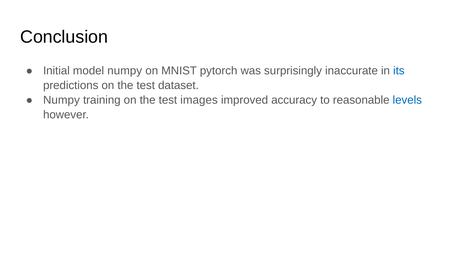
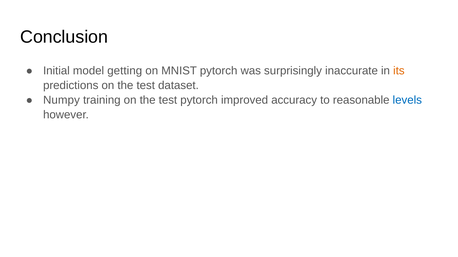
model numpy: numpy -> getting
its colour: blue -> orange
test images: images -> pytorch
